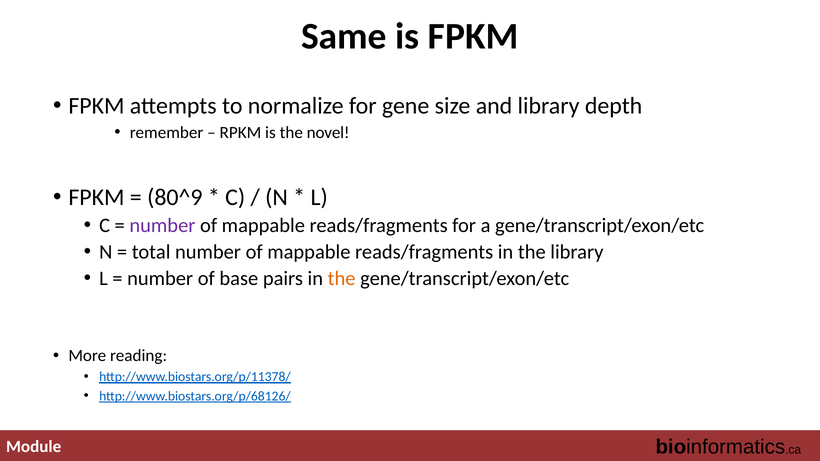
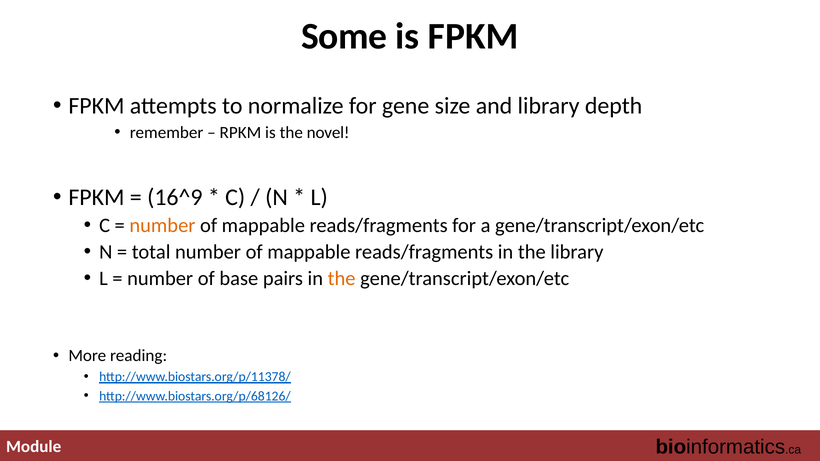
Same: Same -> Some
80^9: 80^9 -> 16^9
number at (162, 226) colour: purple -> orange
